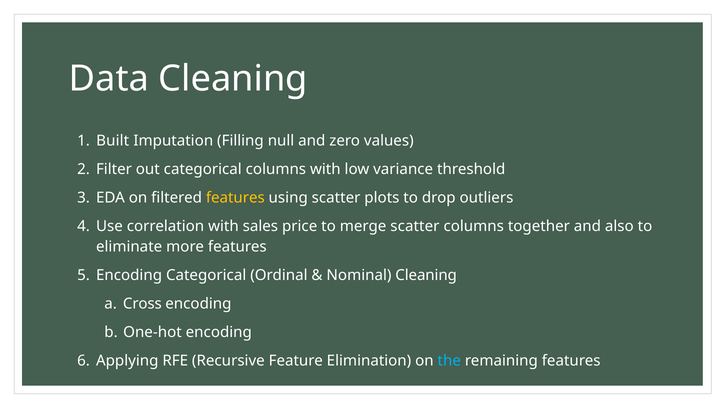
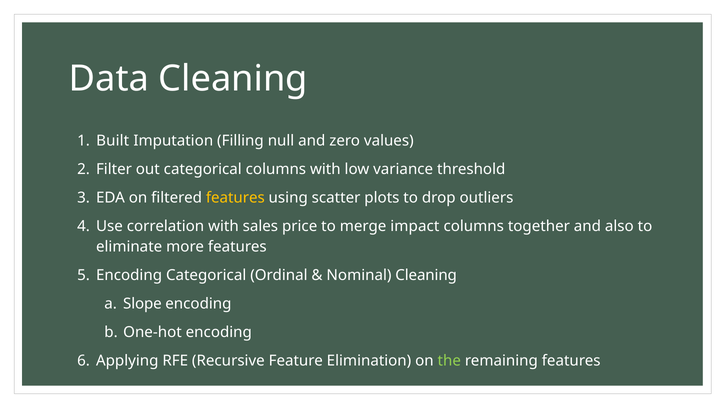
merge scatter: scatter -> impact
Cross: Cross -> Slope
the colour: light blue -> light green
